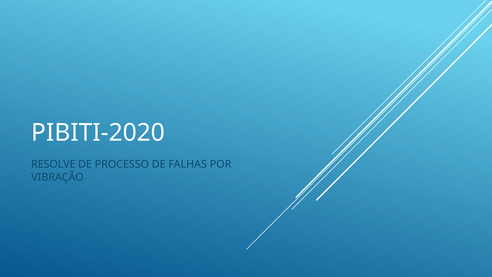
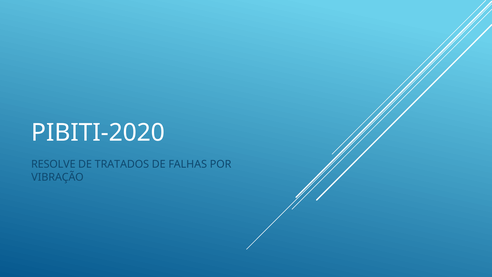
PROCESSO: PROCESSO -> TRATADOS
